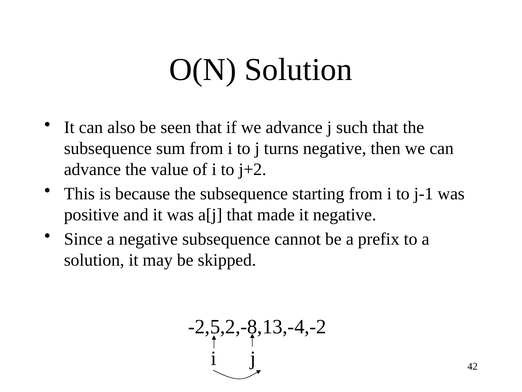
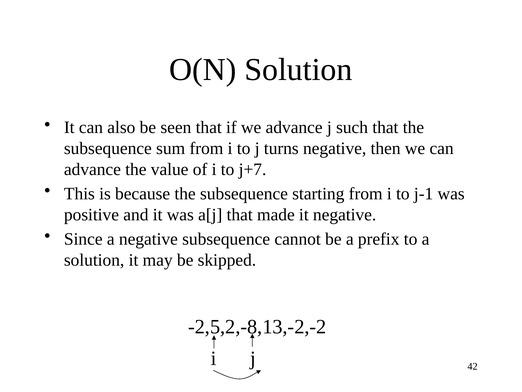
j+2: j+2 -> j+7
-2,5,2,-8,13,-4,-2: -2,5,2,-8,13,-4,-2 -> -2,5,2,-8,13,-2,-2
